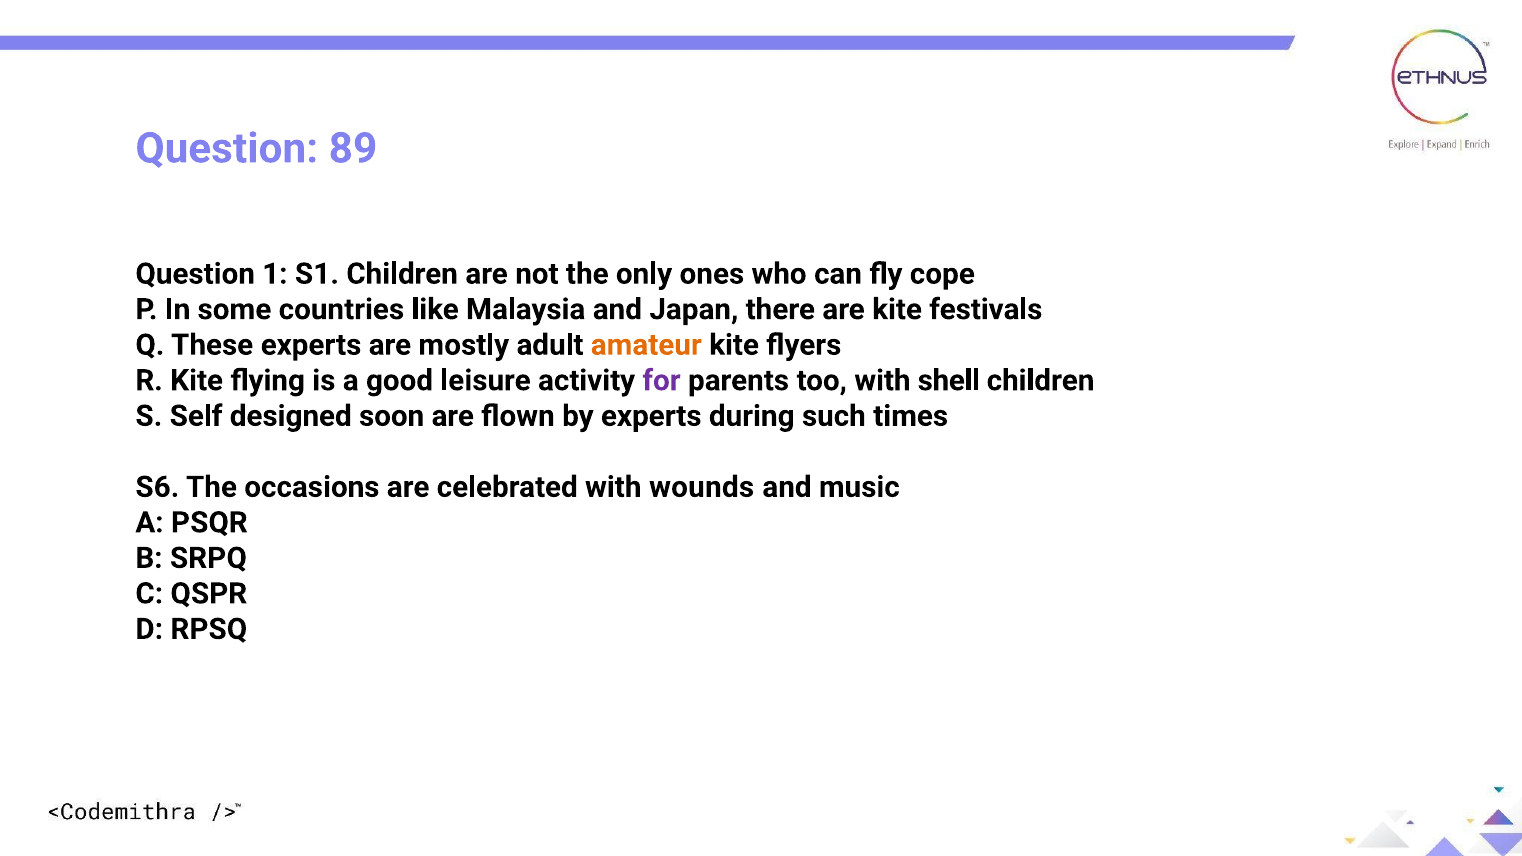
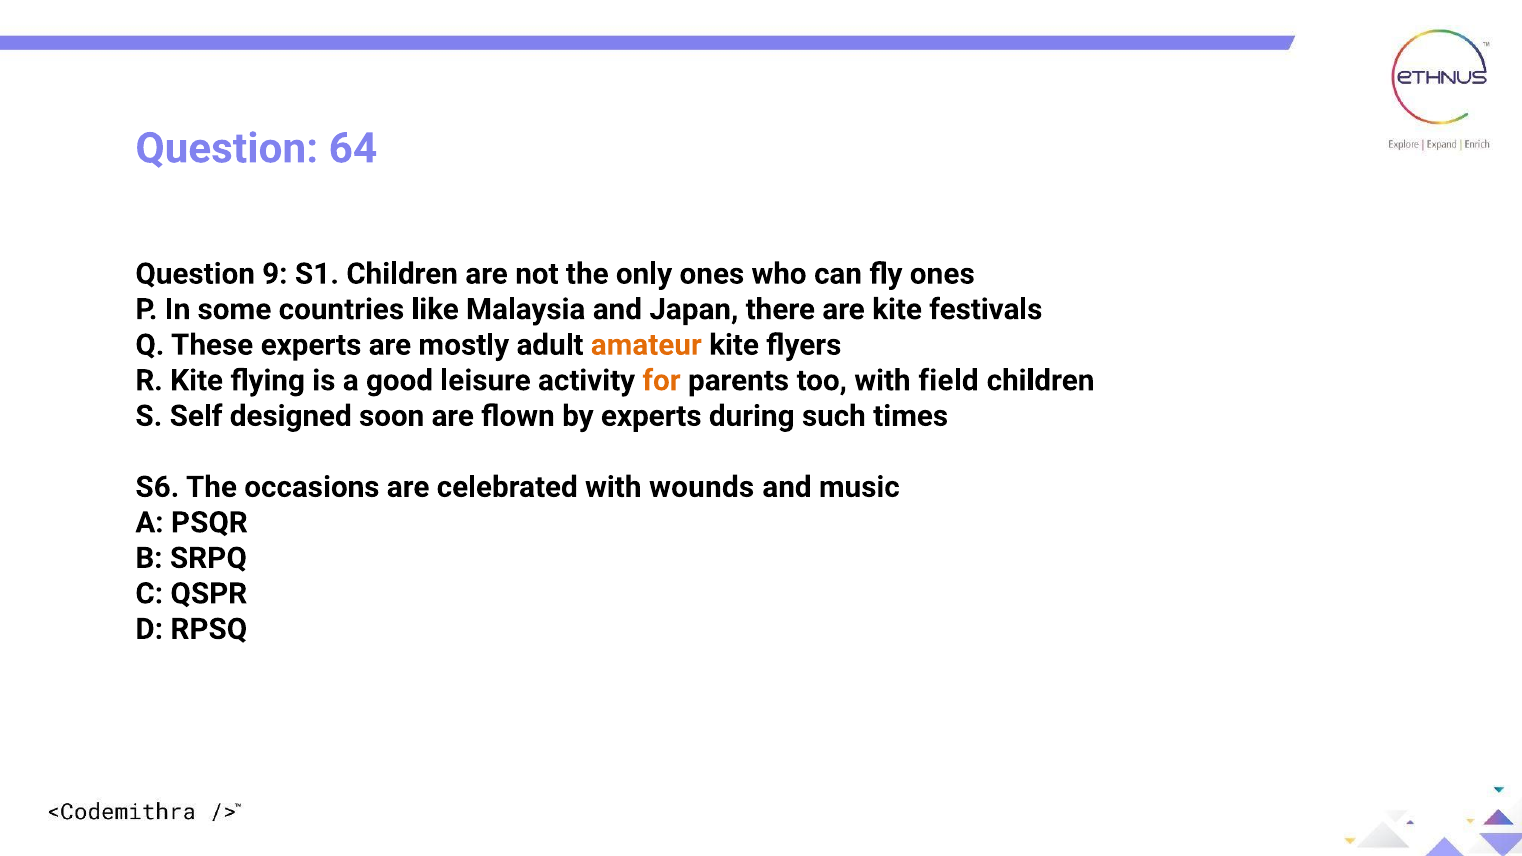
89: 89 -> 64
1: 1 -> 9
fly cope: cope -> ones
for colour: purple -> orange
shell: shell -> field
